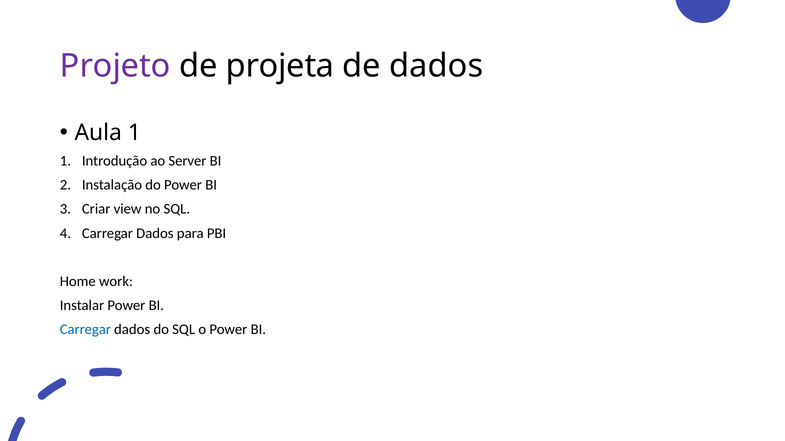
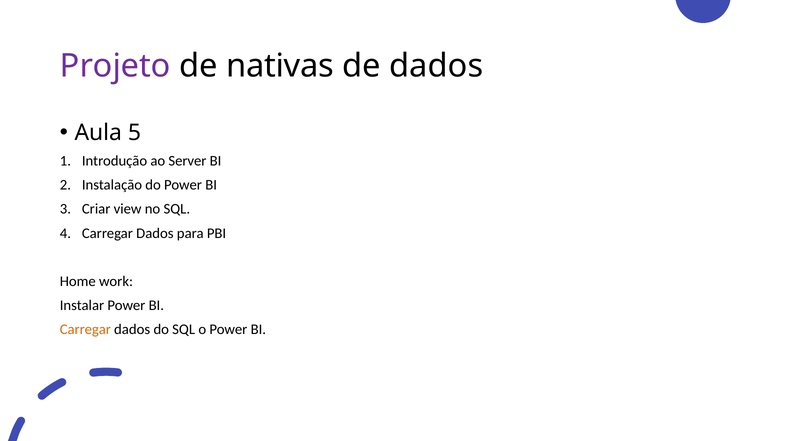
projeta: projeta -> nativas
Aula 1: 1 -> 5
Carregar at (85, 330) colour: blue -> orange
